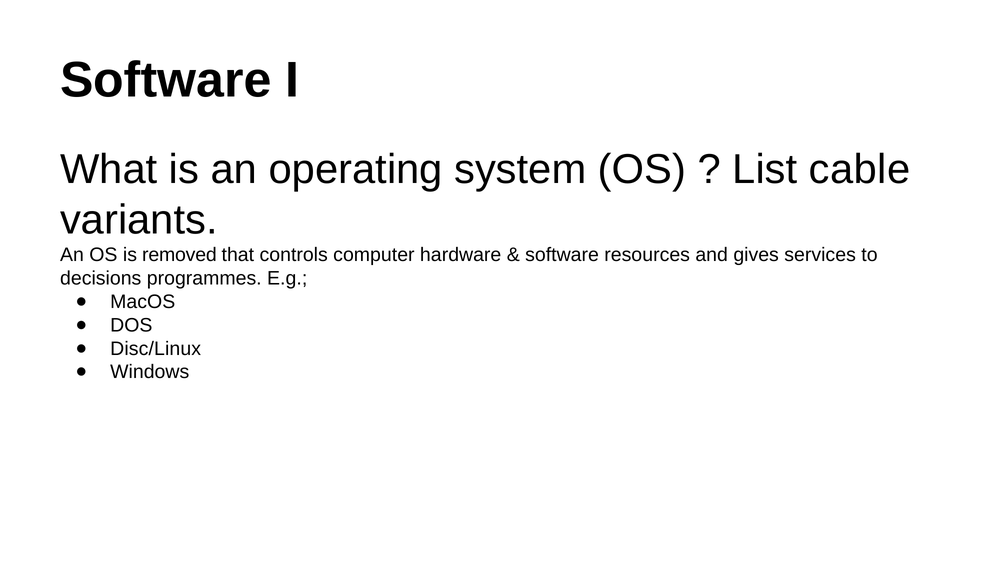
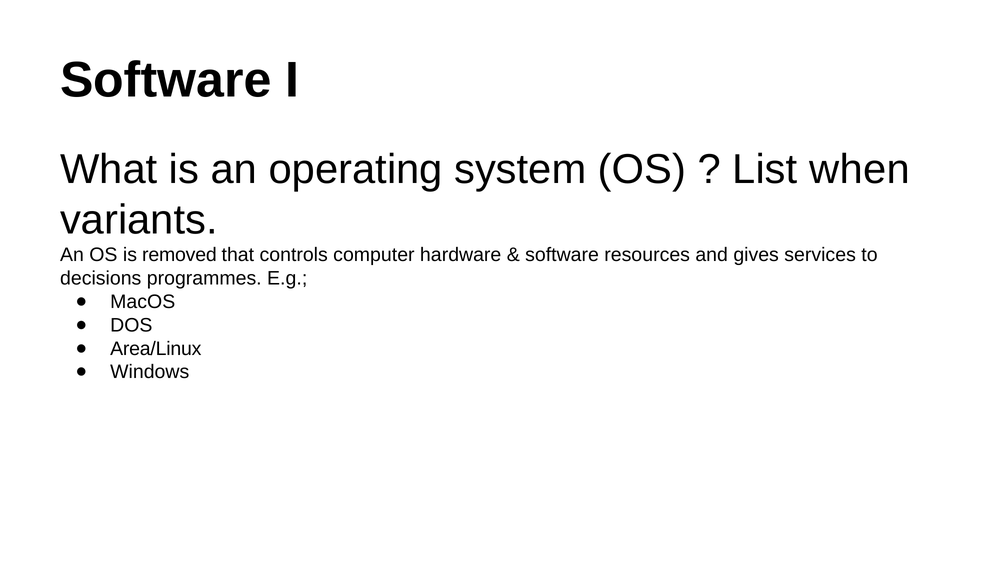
cable: cable -> when
Disc/Linux: Disc/Linux -> Area/Linux
